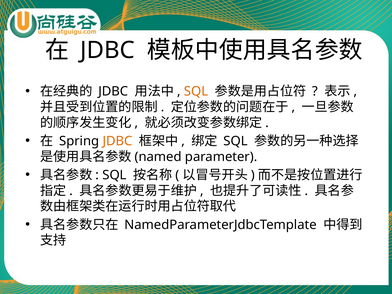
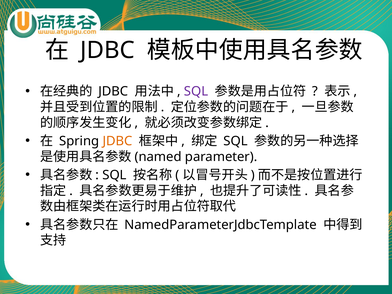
SQL at (196, 91) colour: orange -> purple
